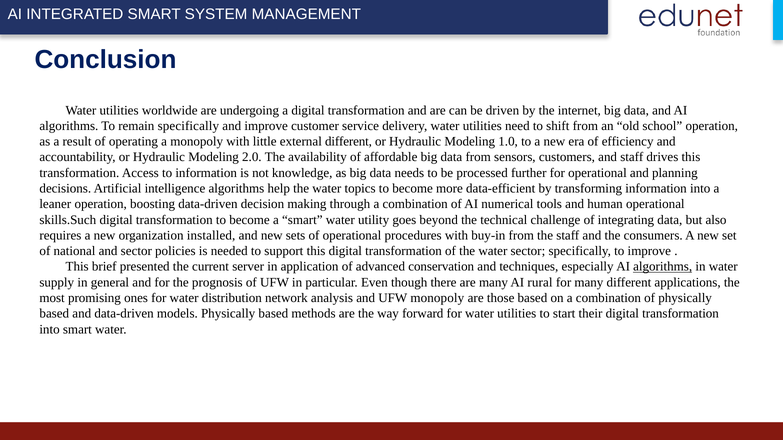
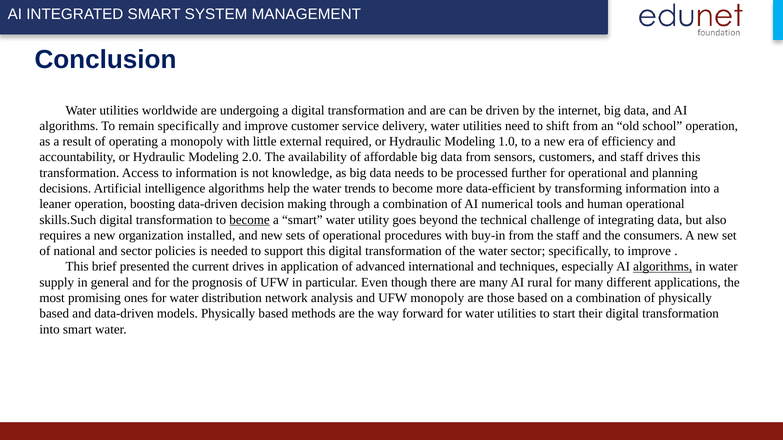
external different: different -> required
topics: topics -> trends
become at (250, 220) underline: none -> present
current server: server -> drives
conservation: conservation -> international
